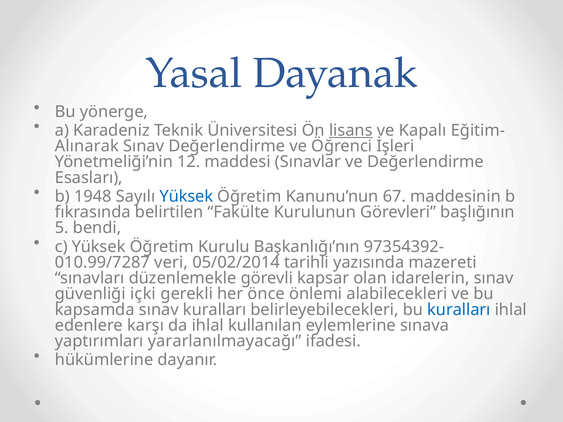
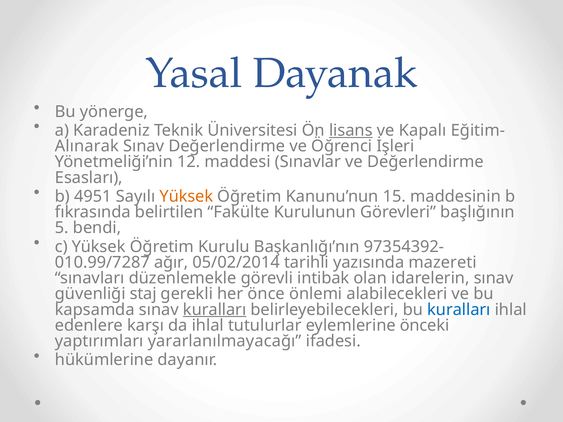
1948: 1948 -> 4951
Yüksek at (186, 196) colour: blue -> orange
67: 67 -> 15
veri: veri -> ağır
kapsar: kapsar -> intibak
içki: içki -> staj
kuralları at (215, 310) underline: none -> present
kullanılan: kullanılan -> tutulurlar
sınava: sınava -> önceki
